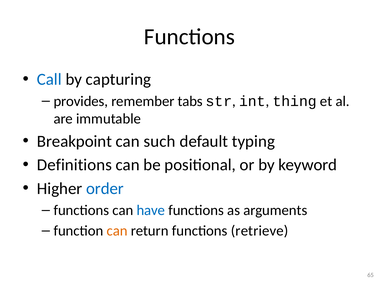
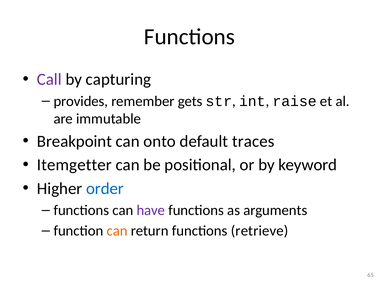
Call colour: blue -> purple
tabs: tabs -> gets
thing: thing -> raise
such: such -> onto
typing: typing -> traces
Definitions: Definitions -> Itemgetter
have colour: blue -> purple
